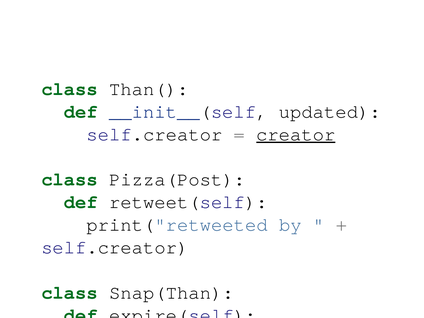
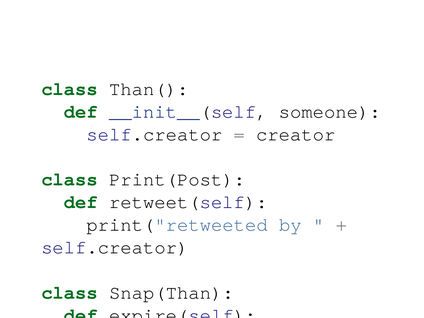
updated: updated -> someone
creator underline: present -> none
Pizza(Post: Pizza(Post -> Print(Post
